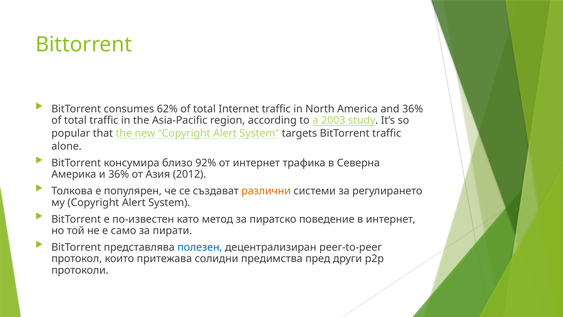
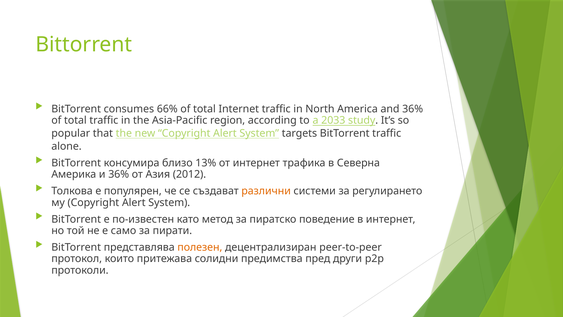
62%: 62% -> 66%
2003: 2003 -> 2033
92%: 92% -> 13%
полезен colour: blue -> orange
